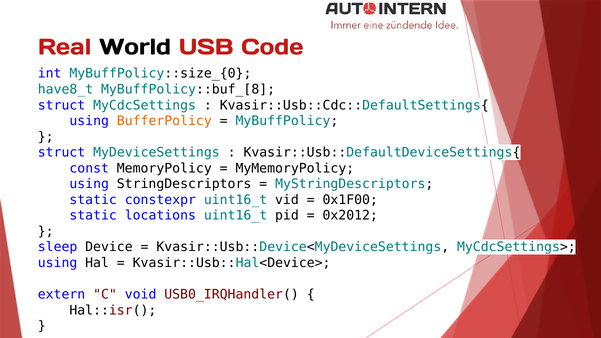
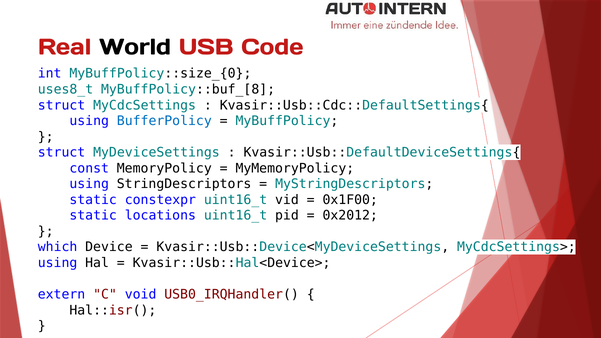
have8_t: have8_t -> uses8_t
BufferPolicy colour: orange -> blue
sleep: sleep -> which
